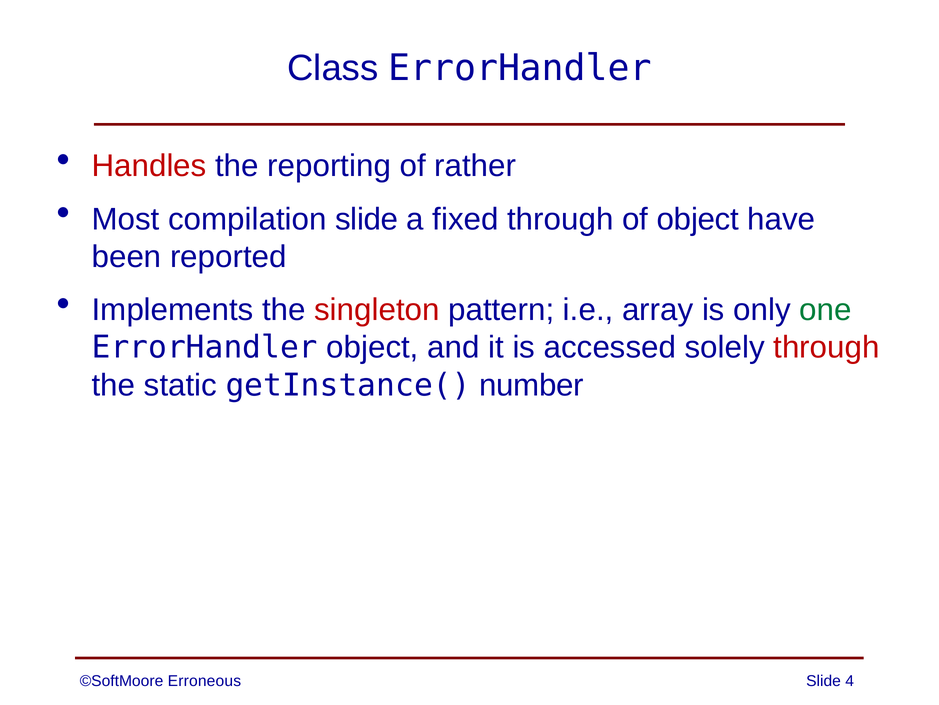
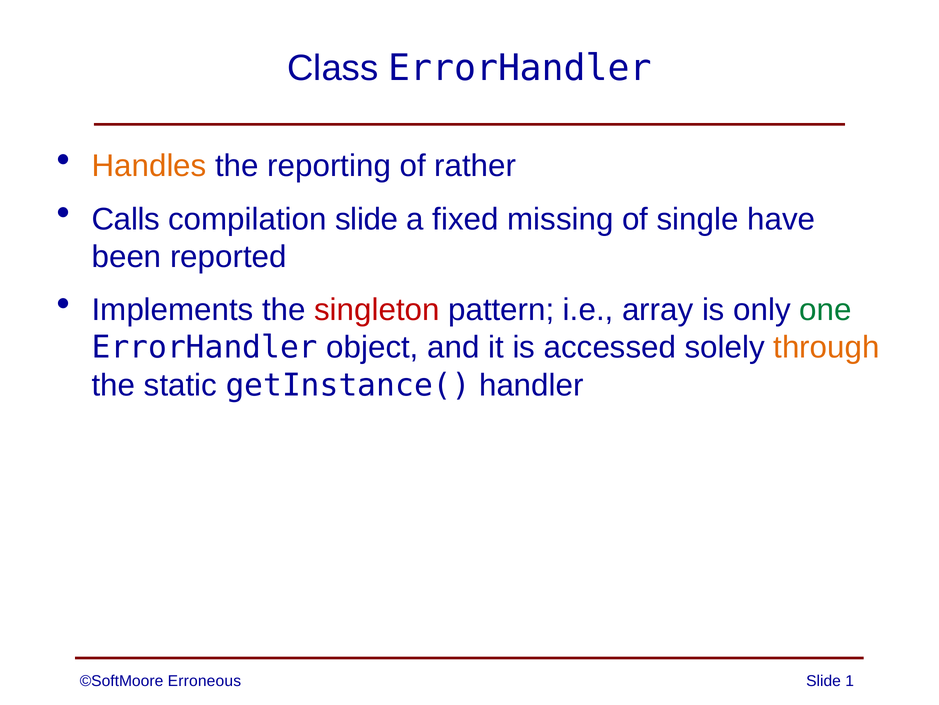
Handles colour: red -> orange
Most: Most -> Calls
fixed through: through -> missing
of object: object -> single
through at (826, 347) colour: red -> orange
number: number -> handler
4: 4 -> 1
